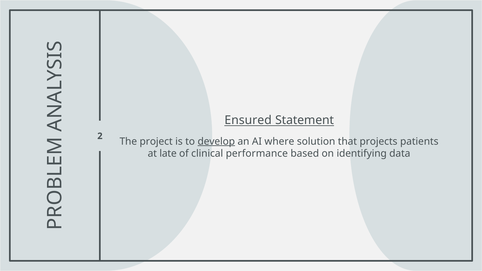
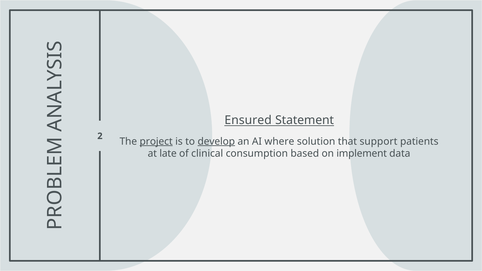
project underline: none -> present
projects: projects -> support
performance: performance -> consumption
identifying: identifying -> implement
